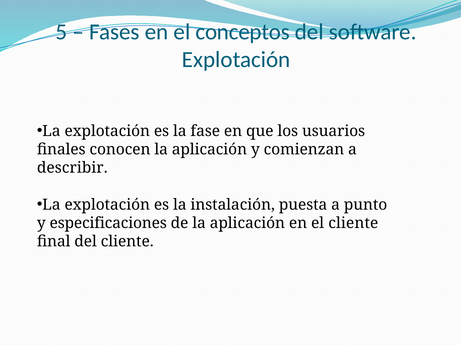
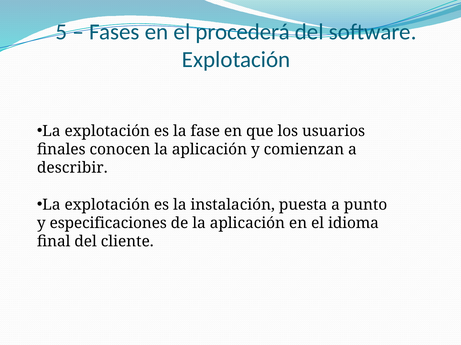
conceptos: conceptos -> procederá
el cliente: cliente -> idioma
